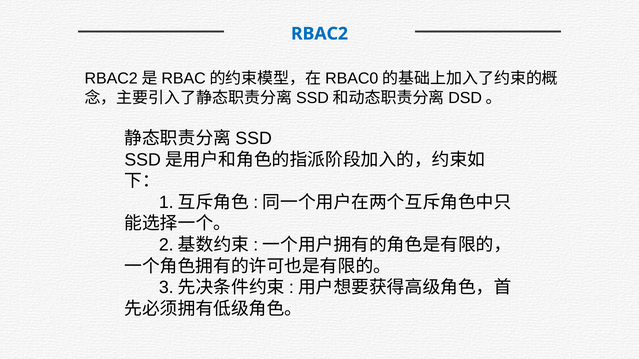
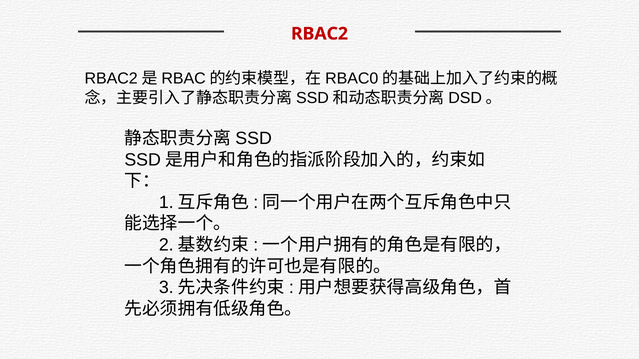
RBAC2 colour: blue -> red
